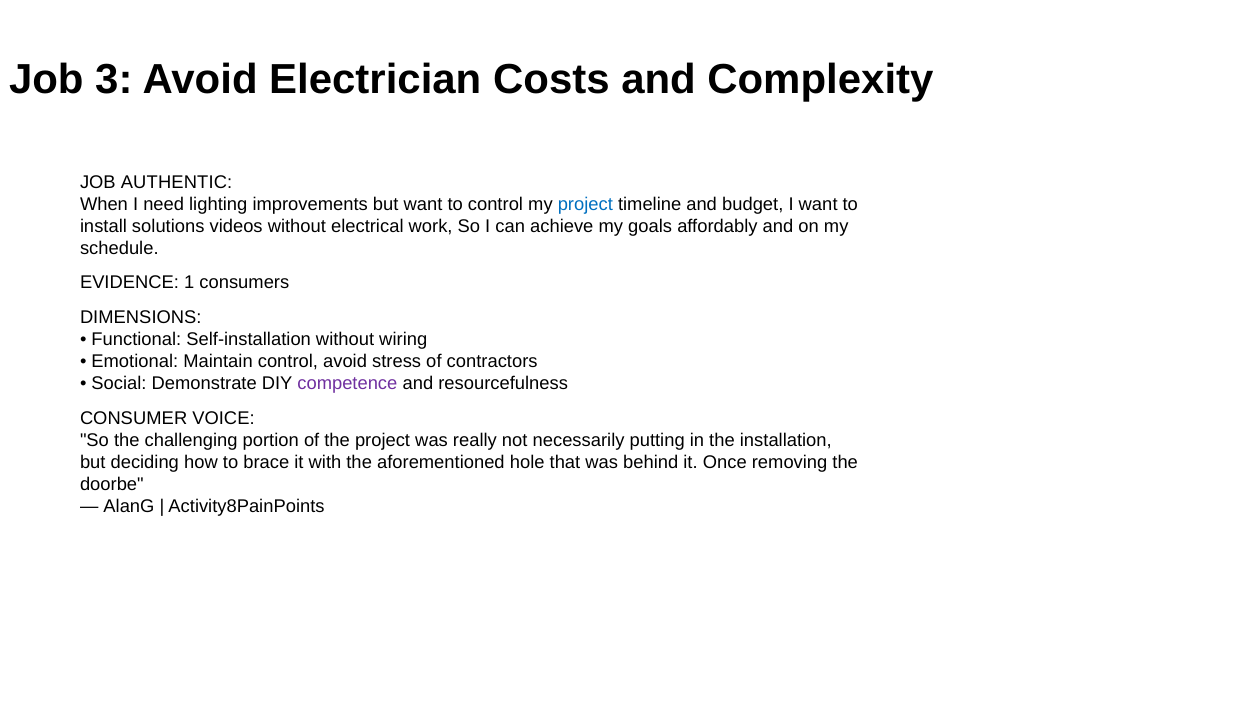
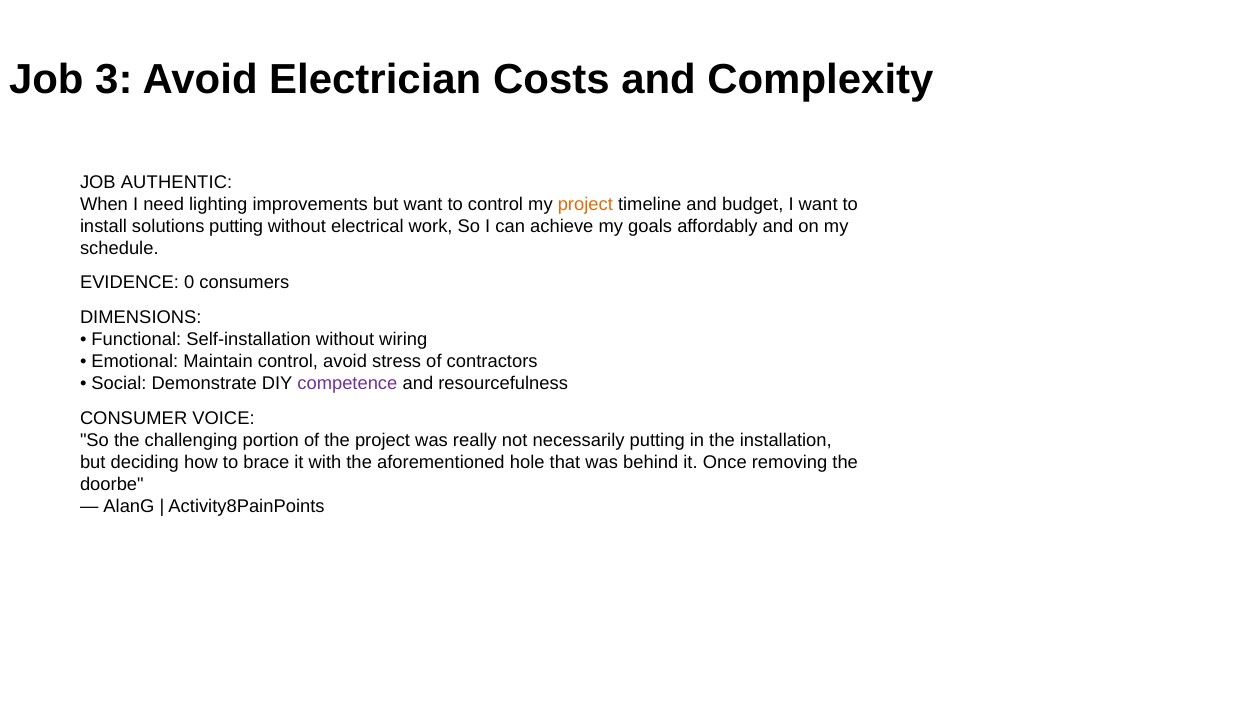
project at (585, 204) colour: blue -> orange
solutions videos: videos -> putting
1: 1 -> 0
